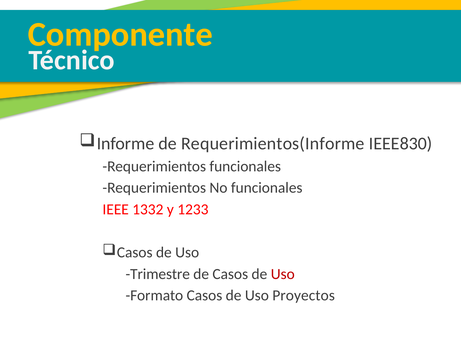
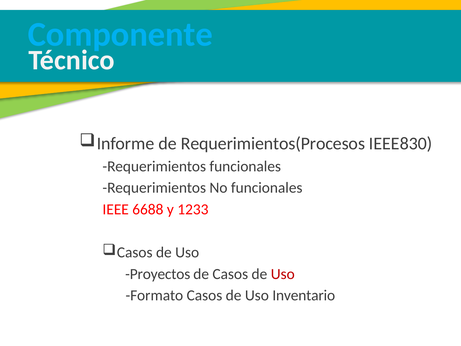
Componente colour: yellow -> light blue
Requerimientos(Informe: Requerimientos(Informe -> Requerimientos(Procesos
1332: 1332 -> 6688
Trimestre: Trimestre -> Proyectos
Proyectos: Proyectos -> Inventario
